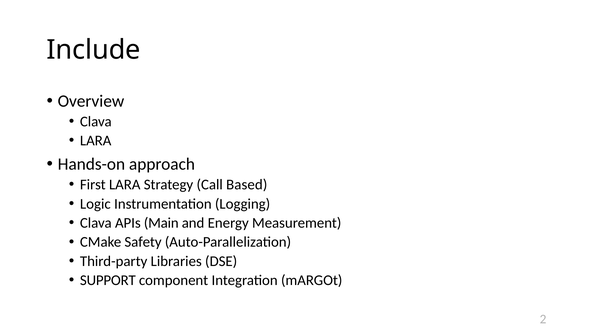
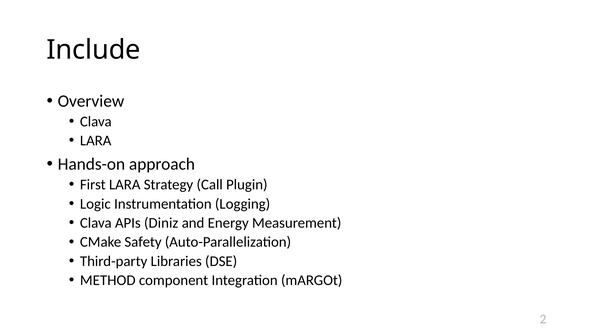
Based: Based -> Plugin
Main: Main -> Diniz
SUPPORT: SUPPORT -> METHOD
